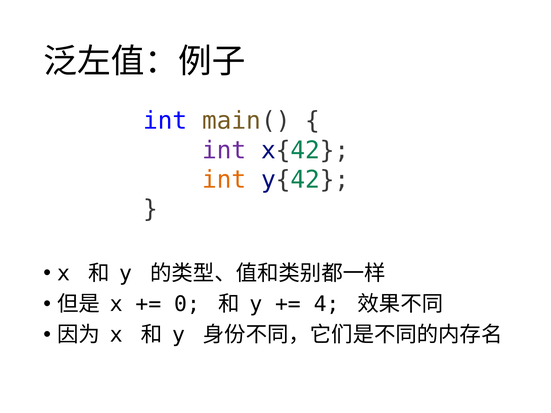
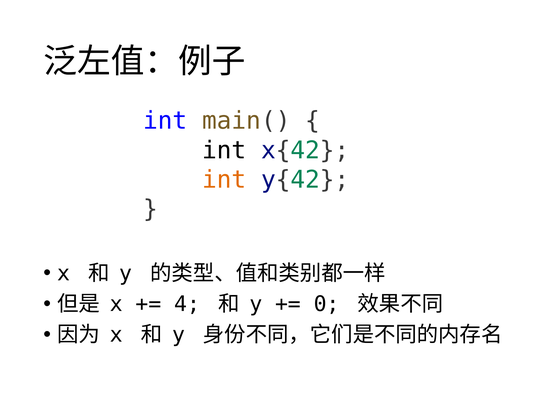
int at (224, 150) colour: purple -> black
0: 0 -> 4
4: 4 -> 0
